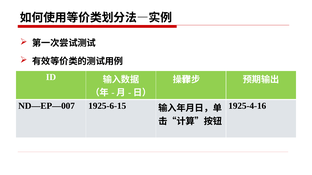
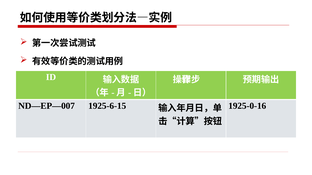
1925-4-16: 1925-4-16 -> 1925-0-16
